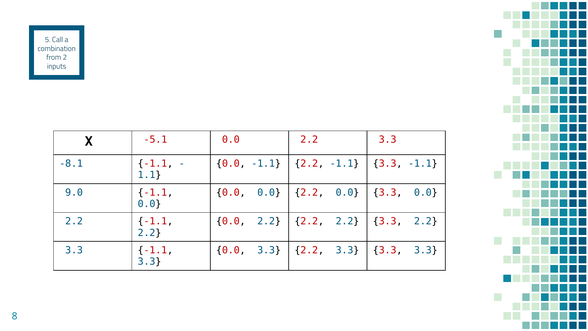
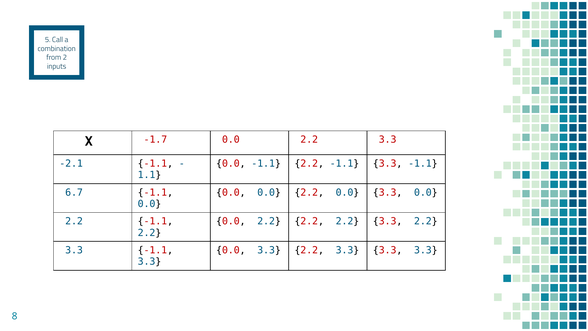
-5.1: -5.1 -> -1.7
-8.1: -8.1 -> -2.1
9.0: 9.0 -> 6.7
